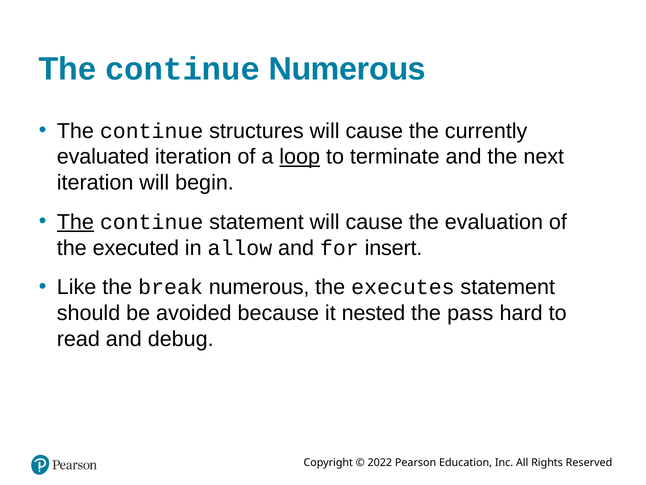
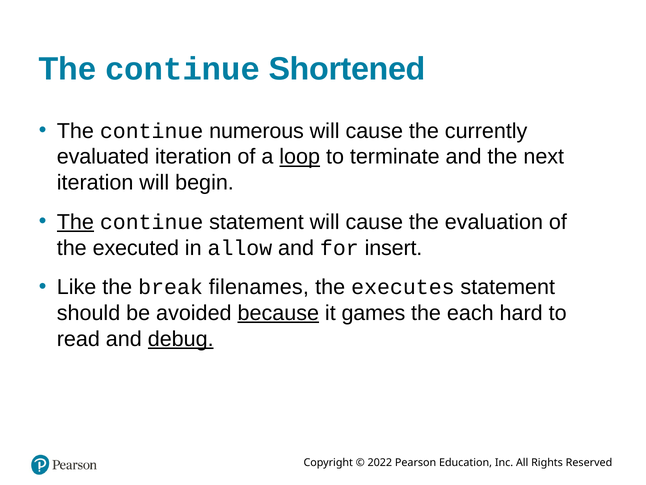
continue Numerous: Numerous -> Shortened
structures: structures -> numerous
break numerous: numerous -> filenames
because underline: none -> present
nested: nested -> games
pass: pass -> each
debug underline: none -> present
